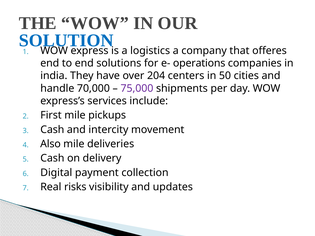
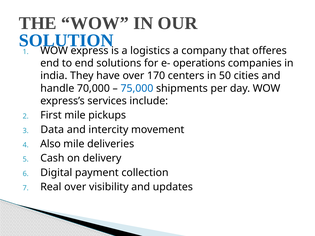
204: 204 -> 170
75,000 colour: purple -> blue
Cash at (52, 130): Cash -> Data
Real risks: risks -> over
